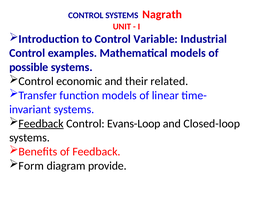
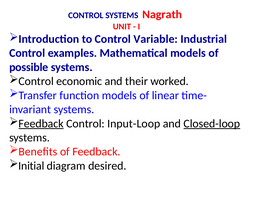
related: related -> worked
Evans-Loop: Evans-Loop -> Input-Loop
Closed-loop underline: none -> present
Form: Form -> Initial
provide: provide -> desired
